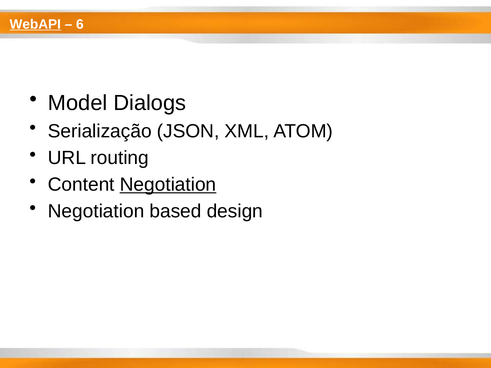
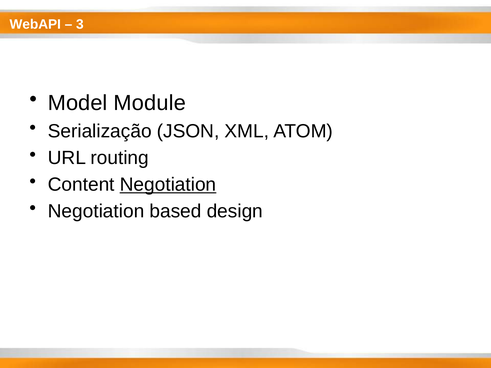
WebAPI underline: present -> none
6: 6 -> 3
Dialogs: Dialogs -> Module
